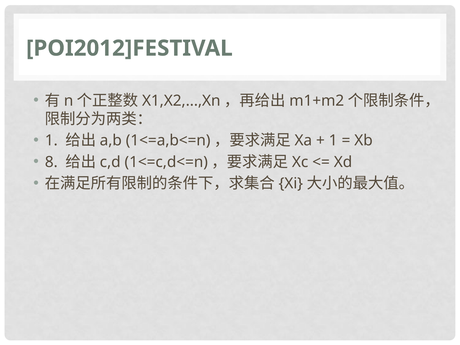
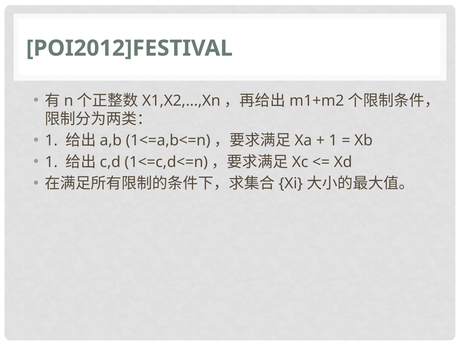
8 at (51, 162): 8 -> 1
